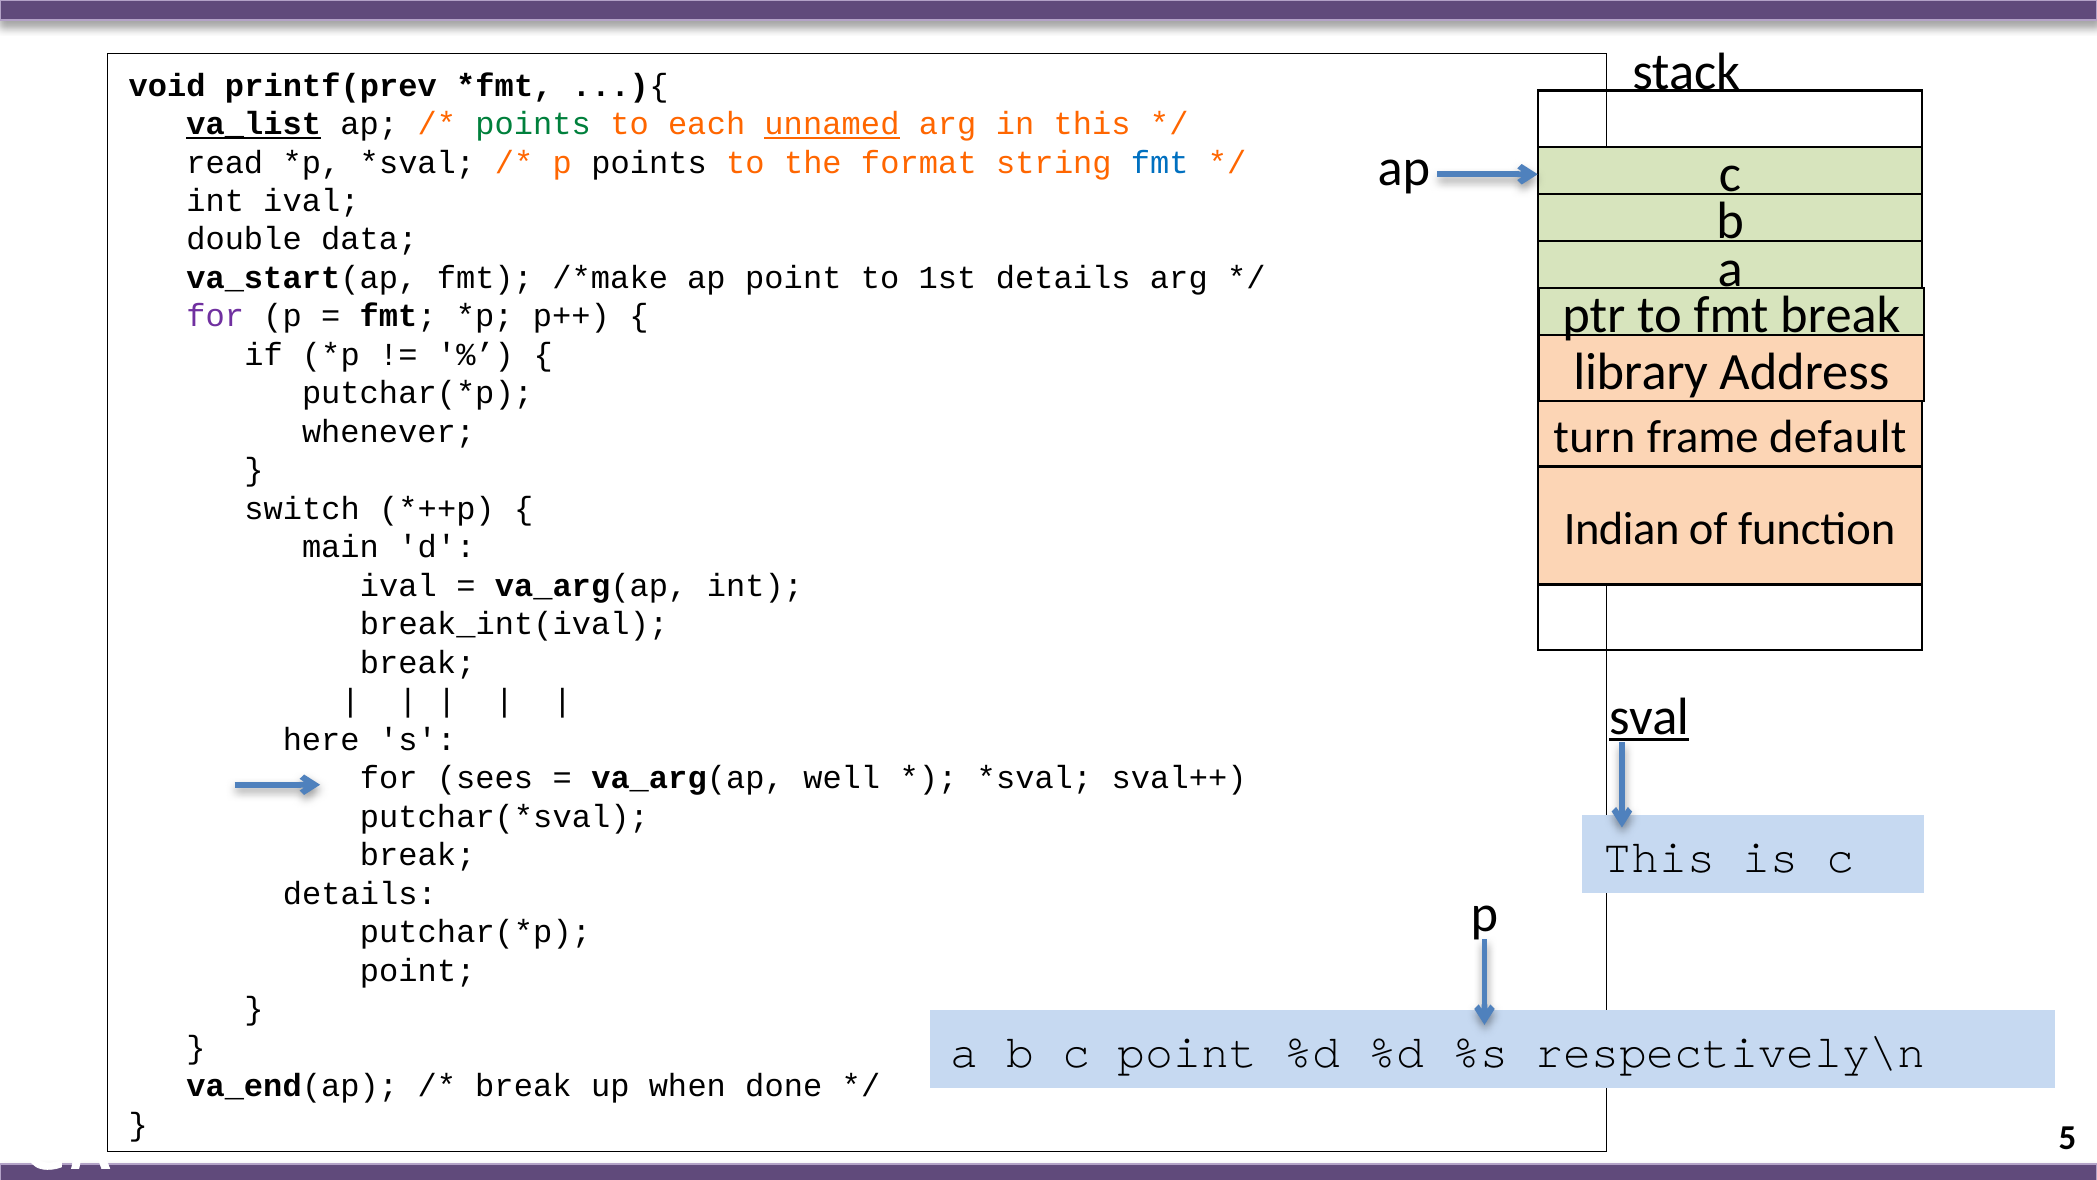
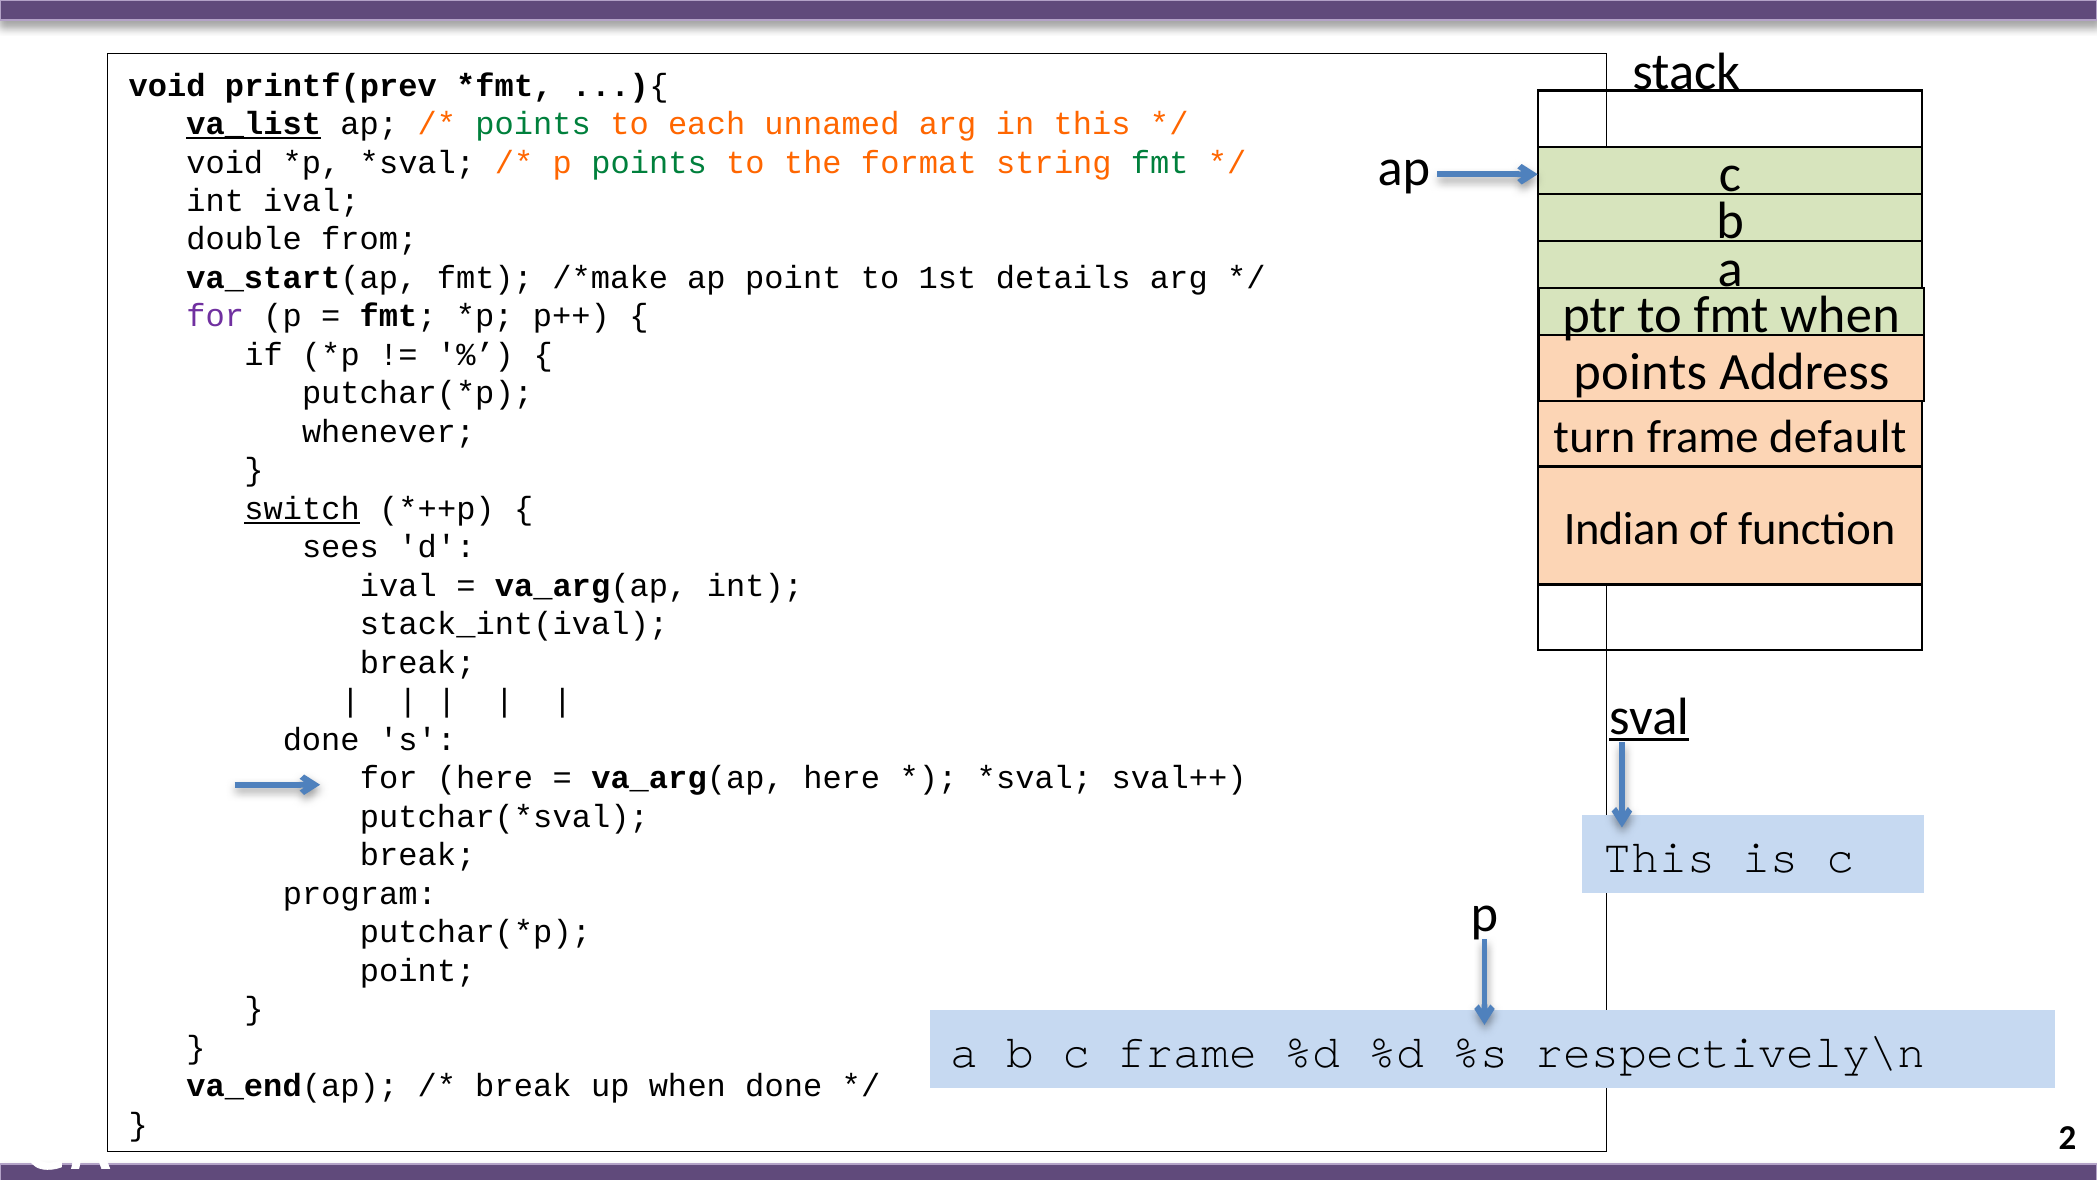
unnamed underline: present -> none
read at (225, 162): read -> void
points at (649, 162) colour: black -> green
fmt at (1160, 162) colour: blue -> green
data: data -> from
fmt break: break -> when
library at (1641, 372): library -> points
switch underline: none -> present
main: main -> sees
break_int(ival: break_int(ival -> stack_int(ival
here at (321, 739): here -> done
for sees: sees -> here
va_arg(ap well: well -> here
details at (360, 893): details -> program
c point: point -> frame
5: 5 -> 2
